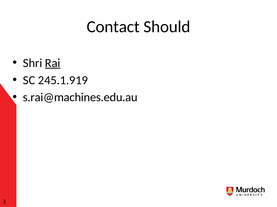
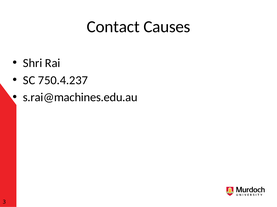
Should: Should -> Causes
Rai underline: present -> none
245.1.919: 245.1.919 -> 750.4.237
